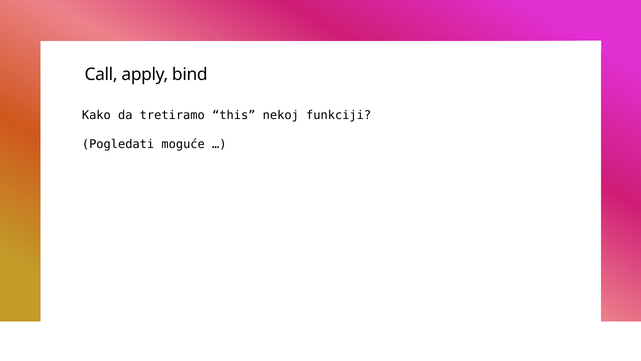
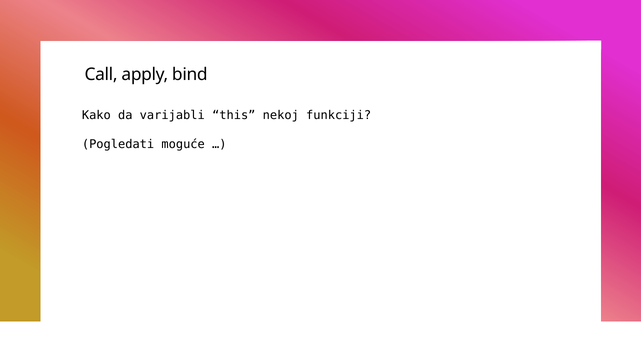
tretiramo: tretiramo -> varijabli
